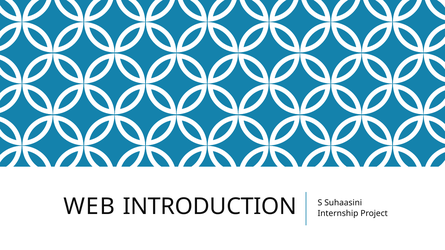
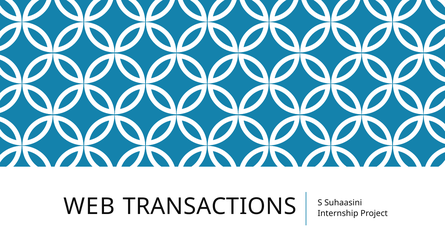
INTRODUCTION: INTRODUCTION -> TRANSACTIONS
